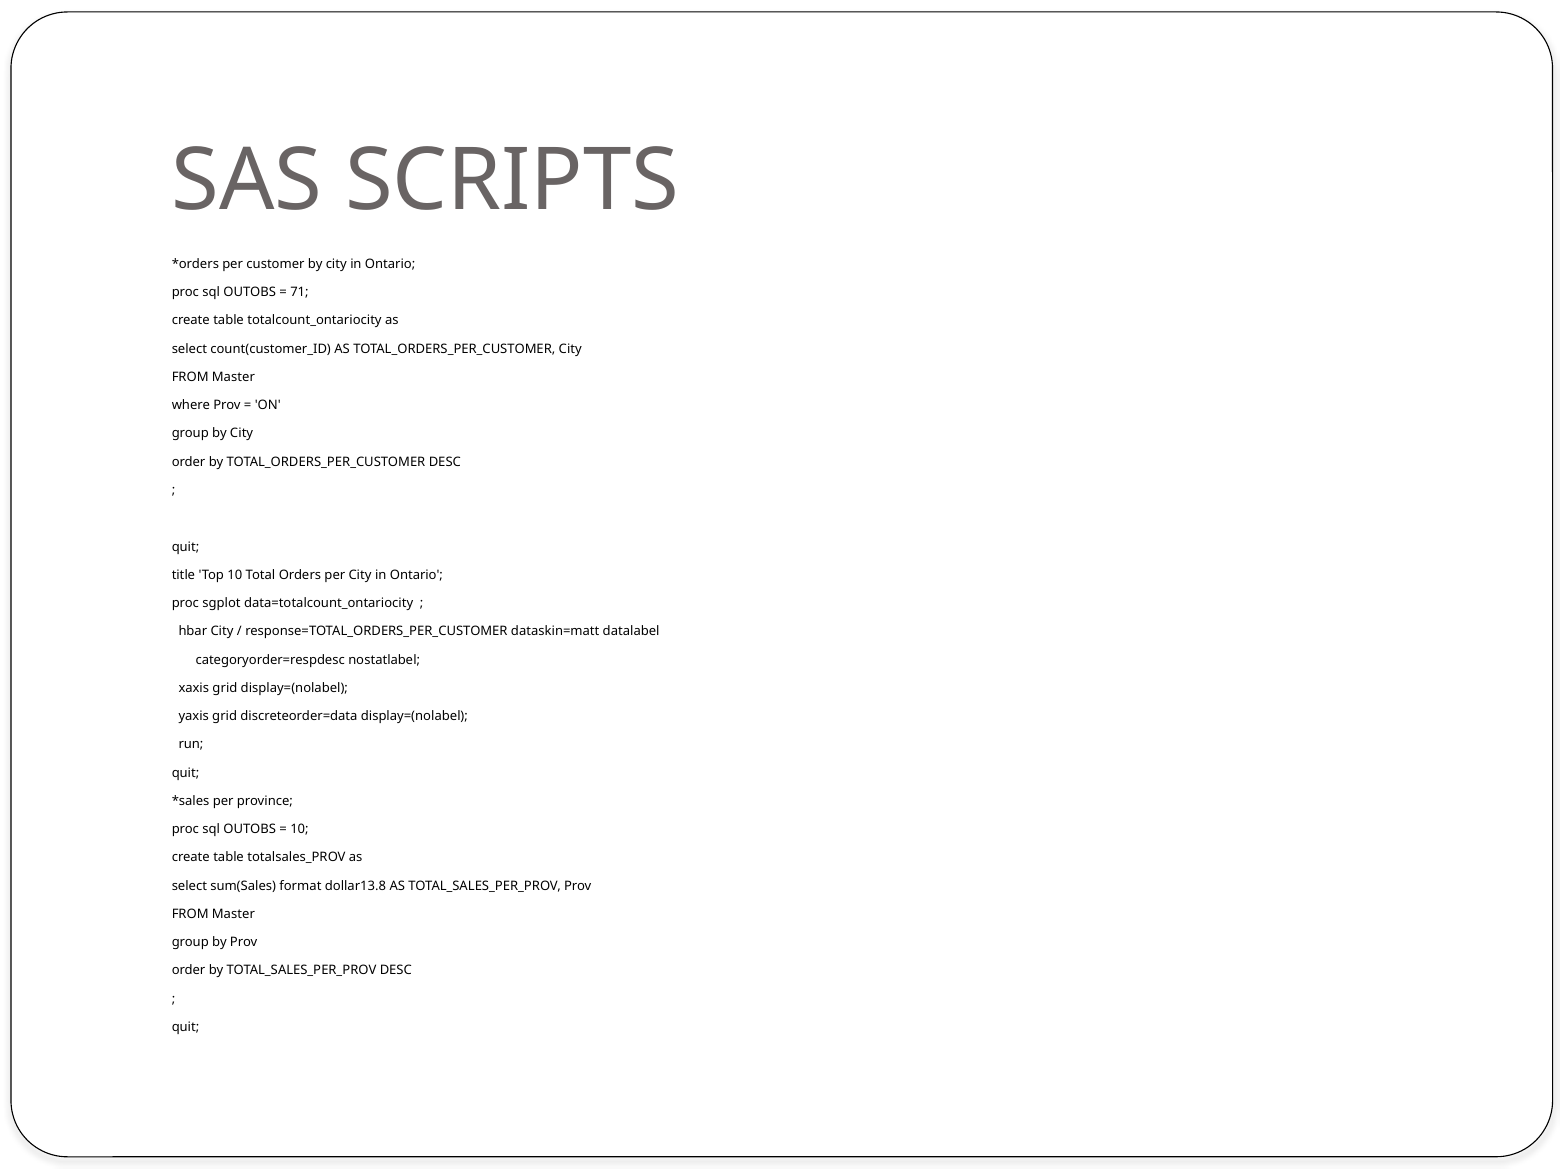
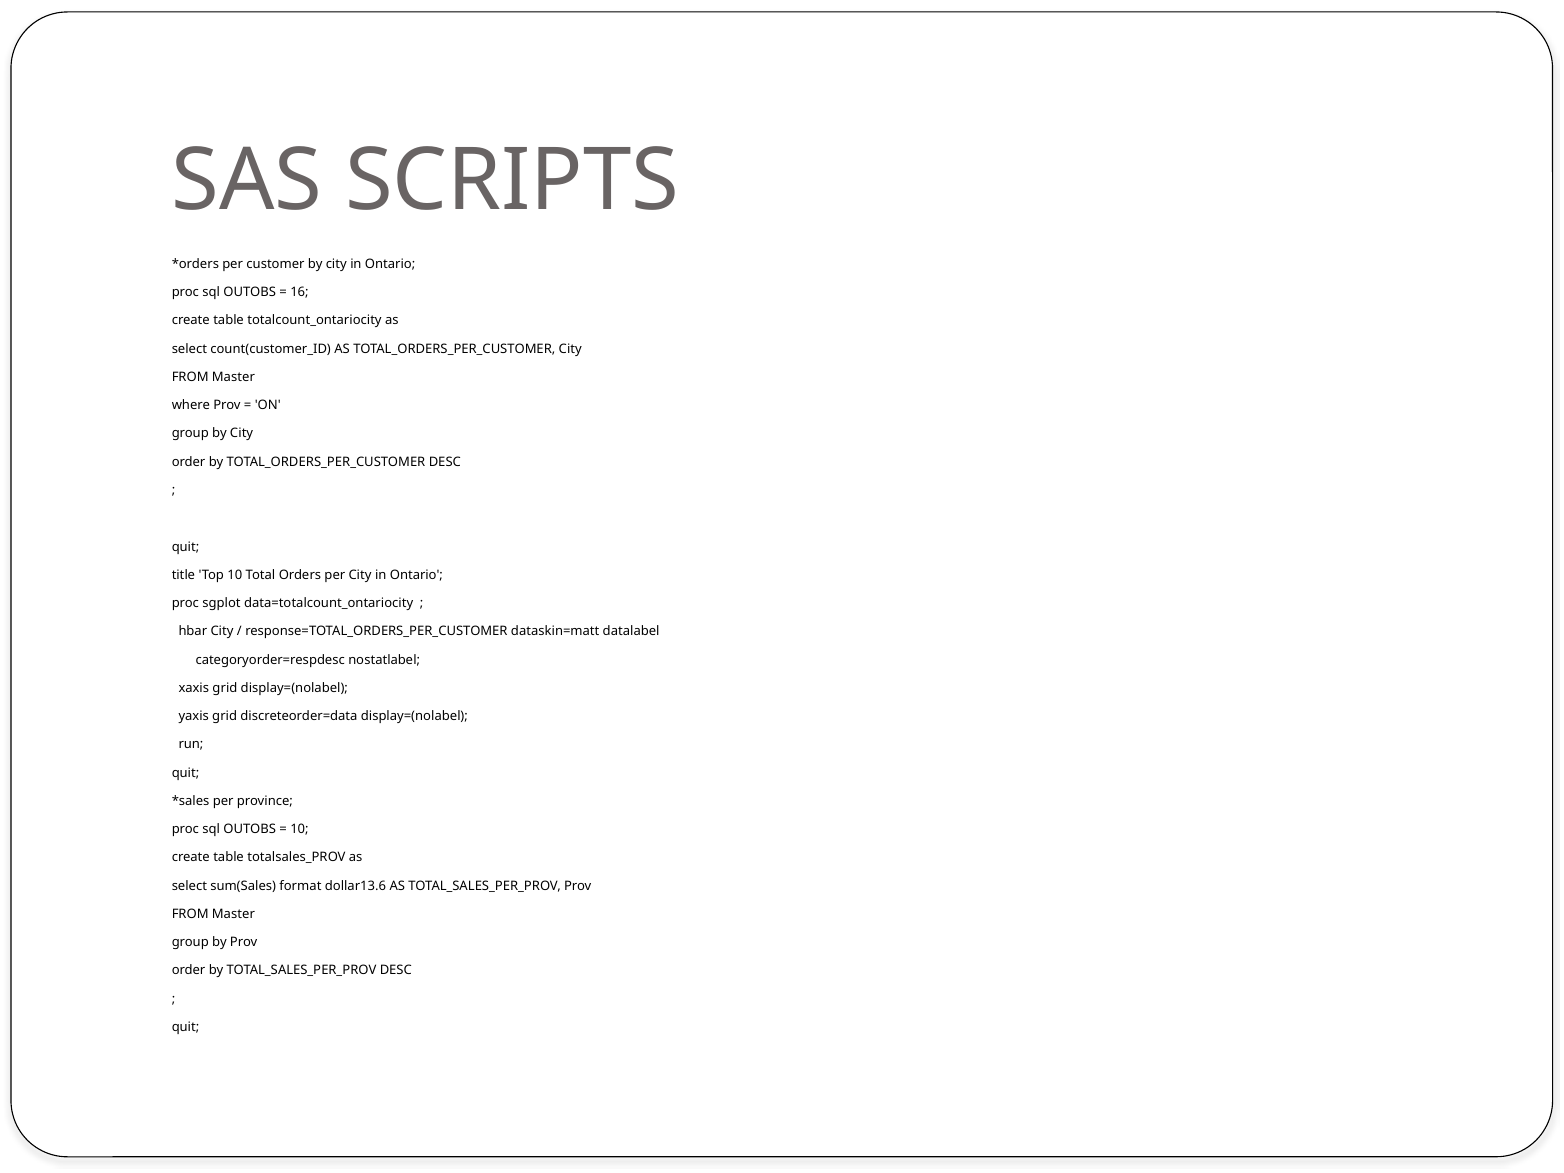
71: 71 -> 16
dollar13.8: dollar13.8 -> dollar13.6
